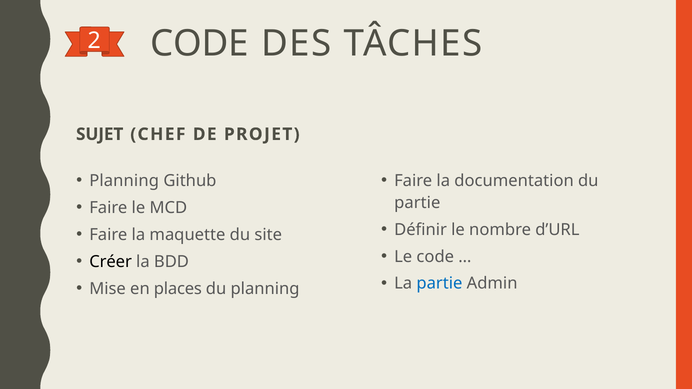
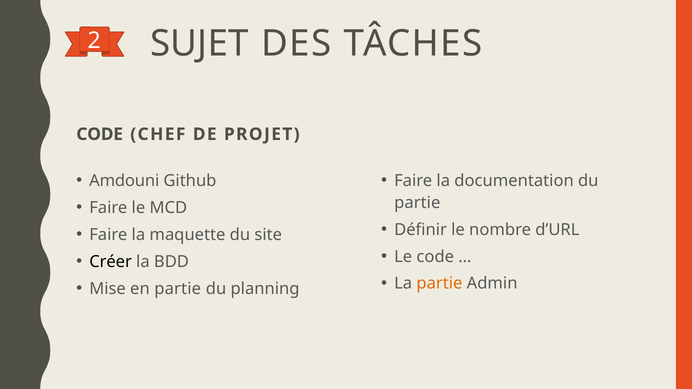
CODE at (200, 44): CODE -> SUJET
SUJET at (100, 134): SUJET -> CODE
Planning at (124, 181): Planning -> Amdouni
partie at (439, 284) colour: blue -> orange
en places: places -> partie
